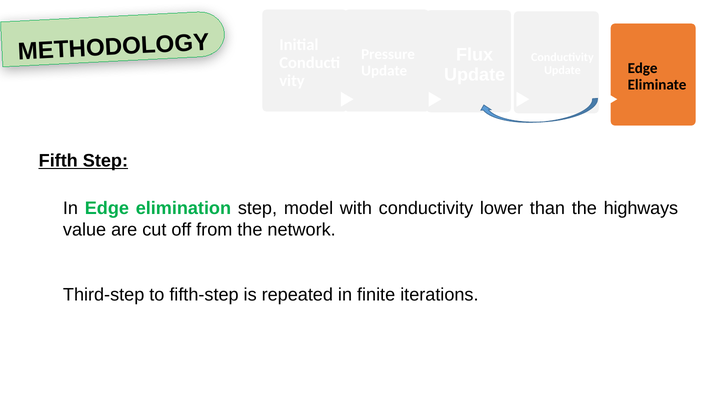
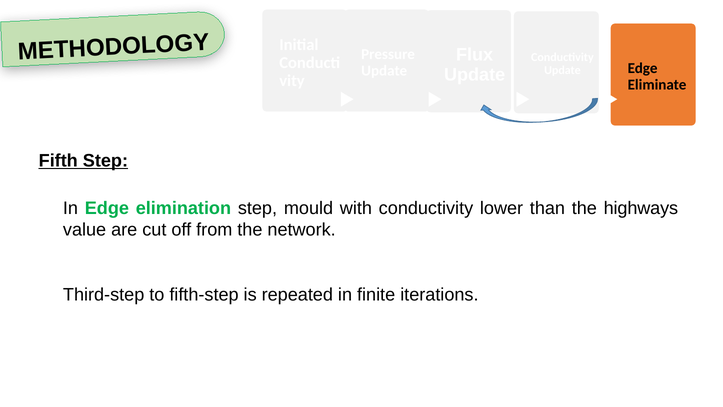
model: model -> mould
